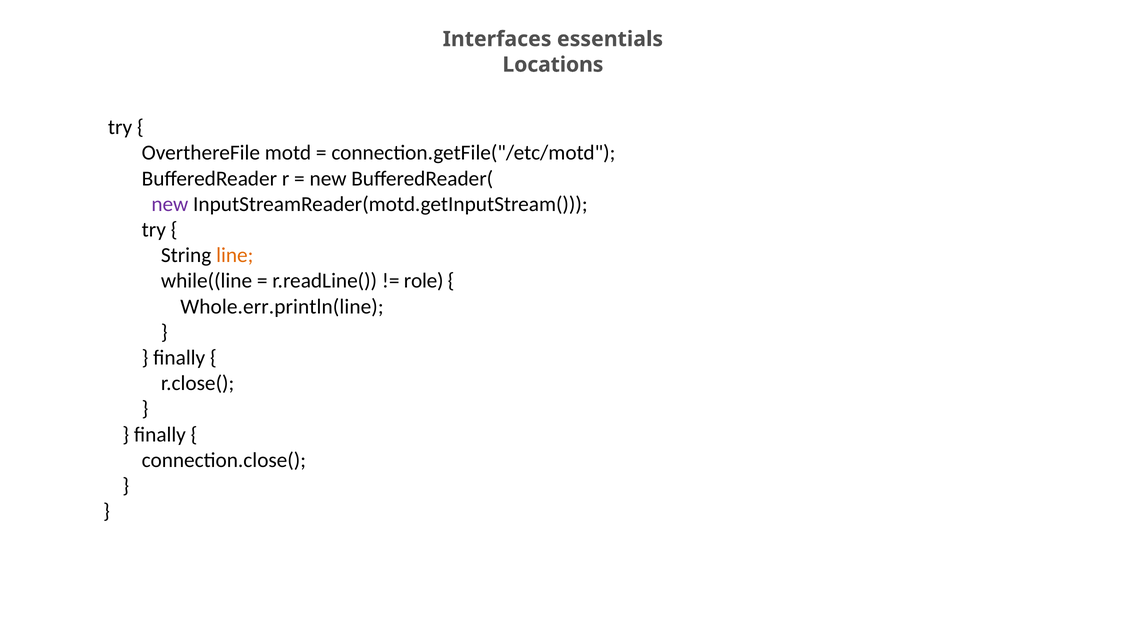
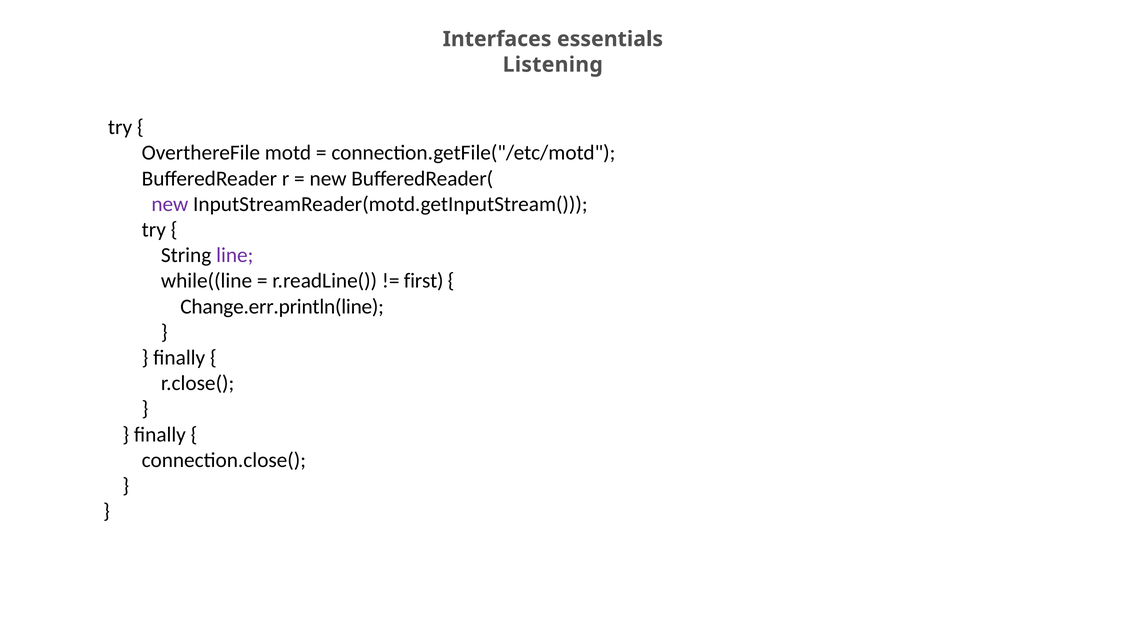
Locations: Locations -> Listening
line colour: orange -> purple
role: role -> first
Whole.err.println(line: Whole.err.println(line -> Change.err.println(line
